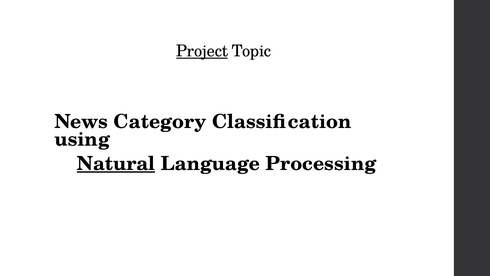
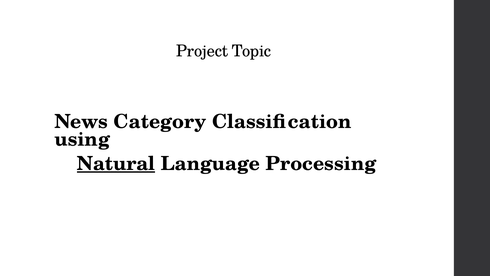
Project underline: present -> none
